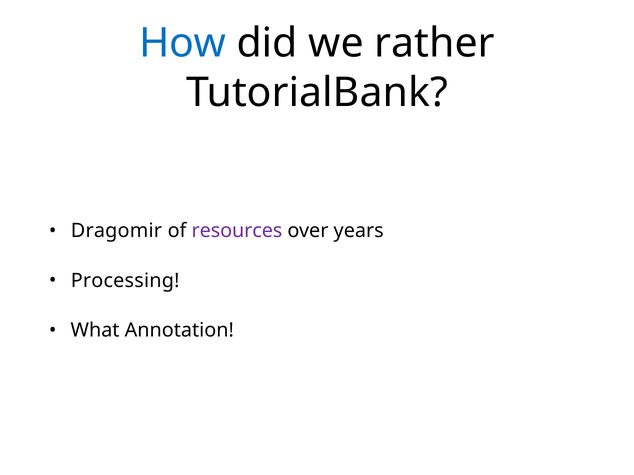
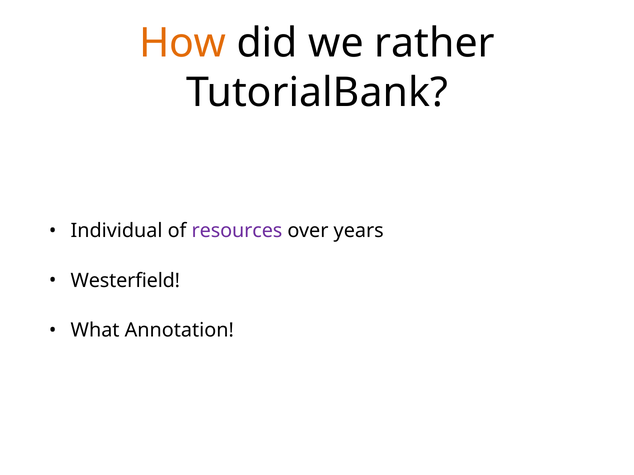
How colour: blue -> orange
Dragomir: Dragomir -> Individual
Processing: Processing -> Westerfield
